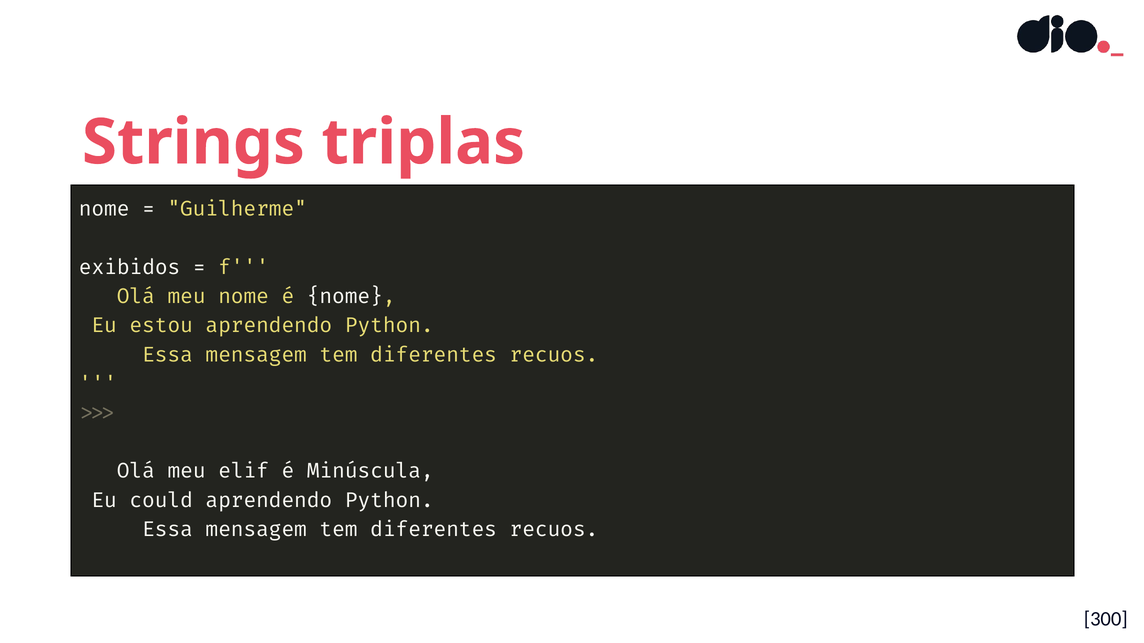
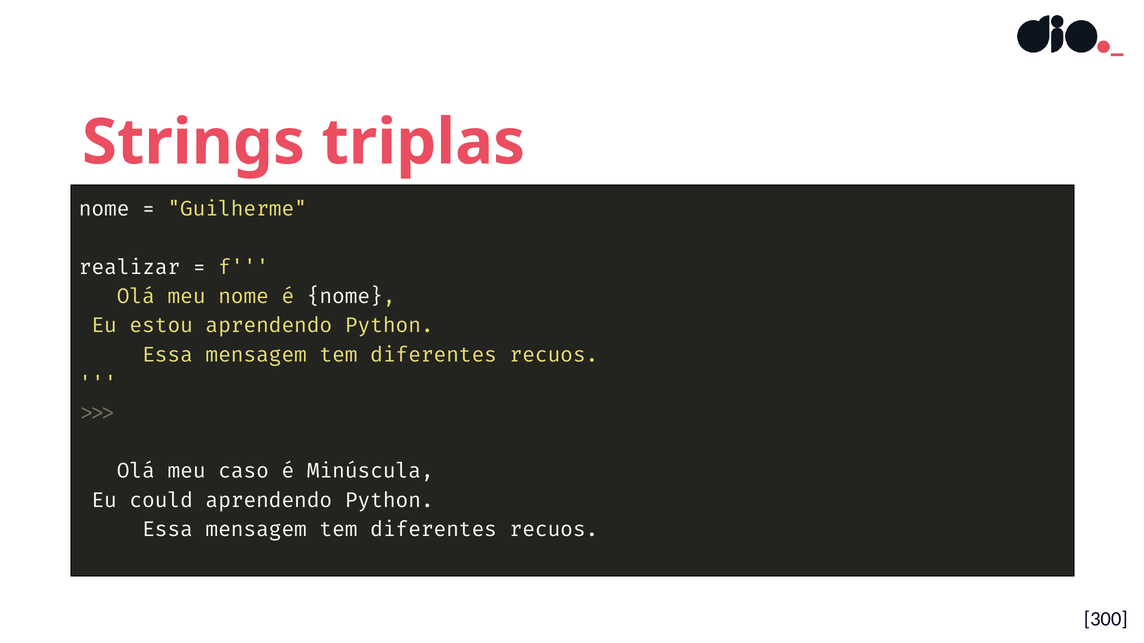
exibidos: exibidos -> realizar
elif: elif -> caso
